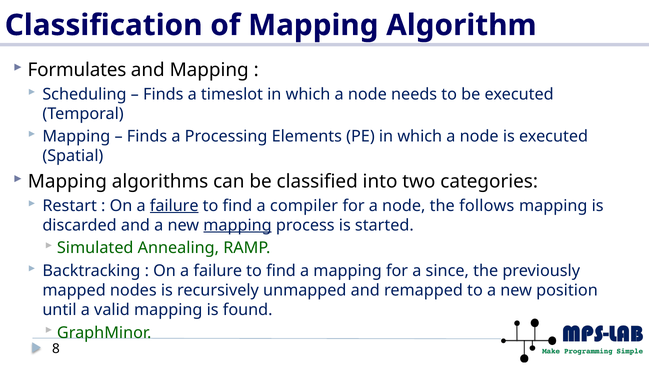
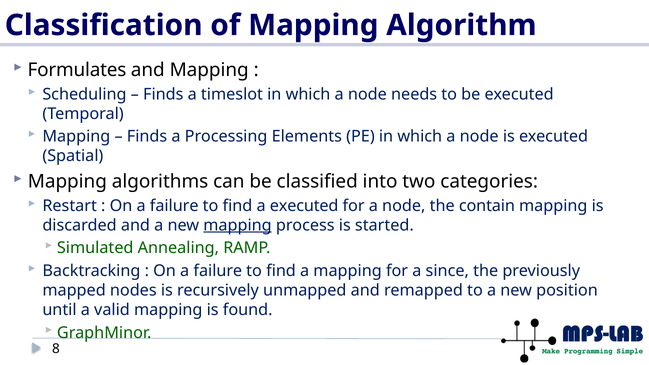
failure at (174, 206) underline: present -> none
a compiler: compiler -> executed
follows: follows -> contain
